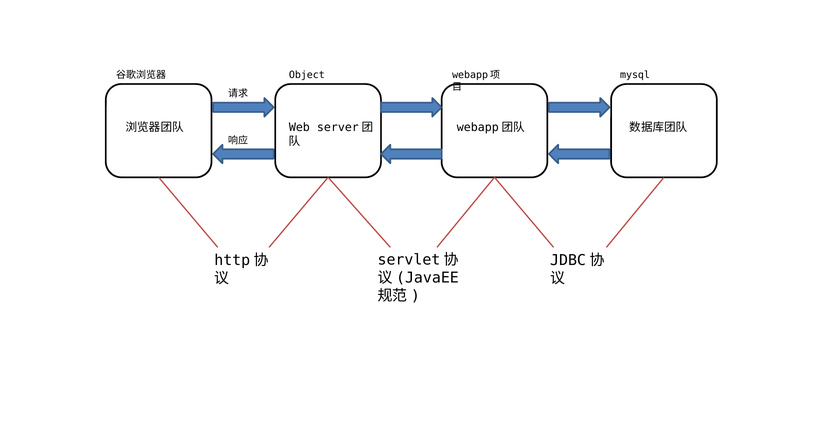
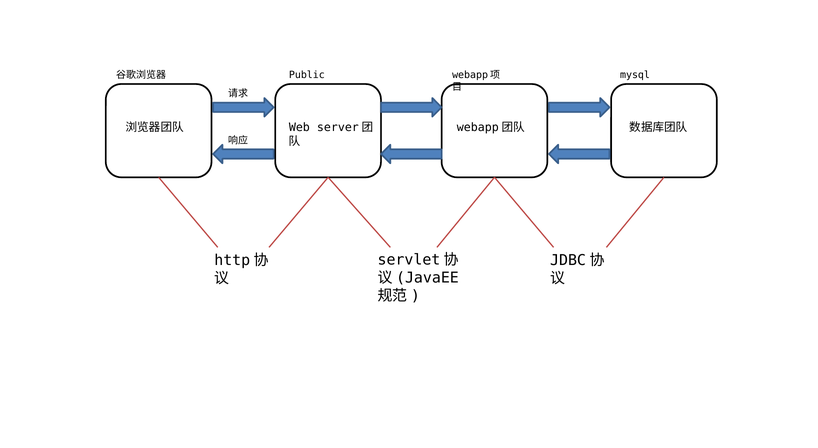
Object: Object -> Public
